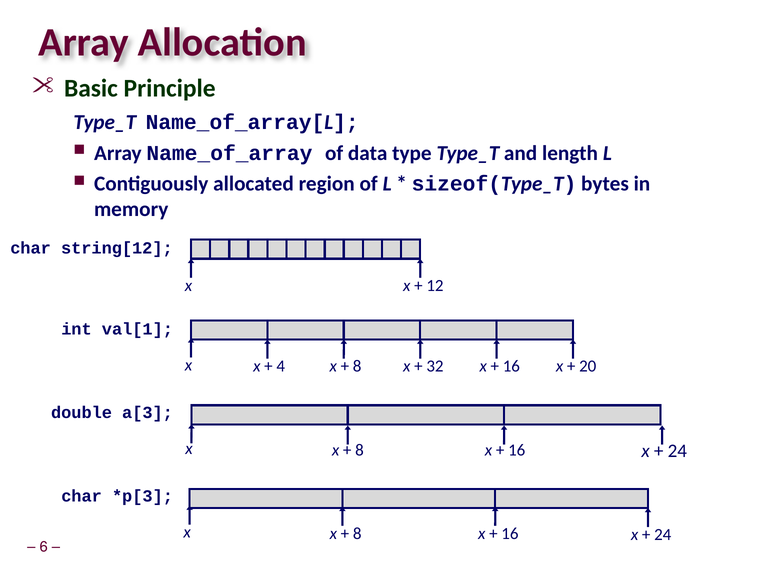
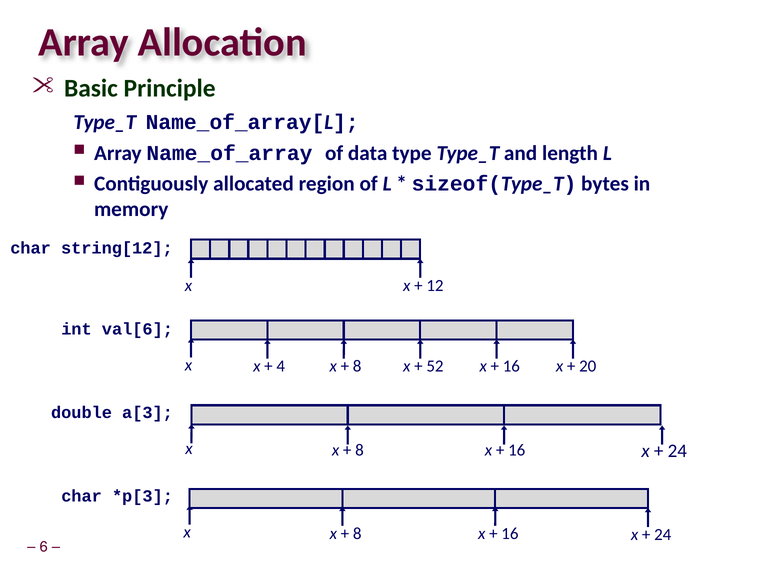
val[1: val[1 -> val[6
32: 32 -> 52
